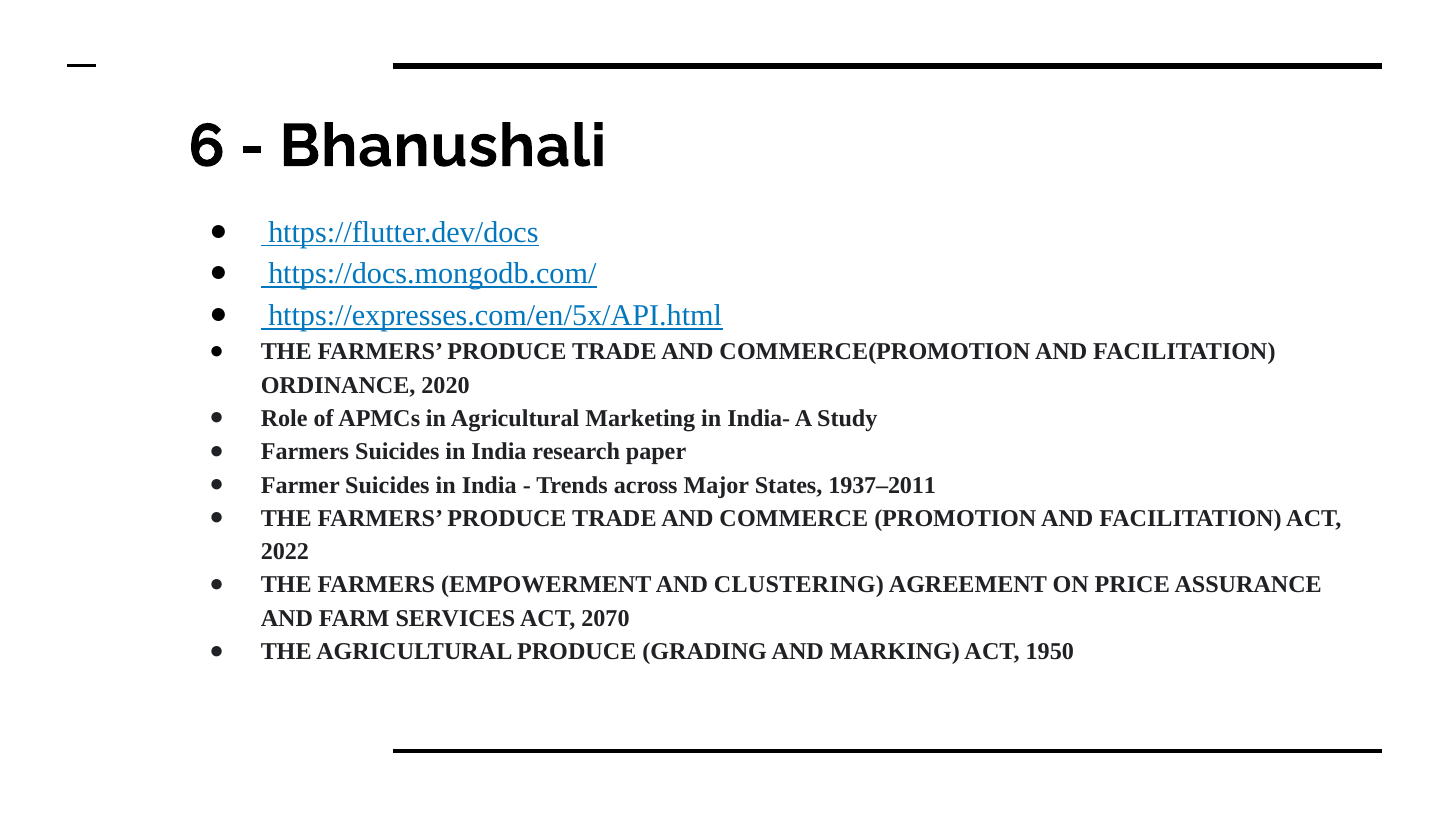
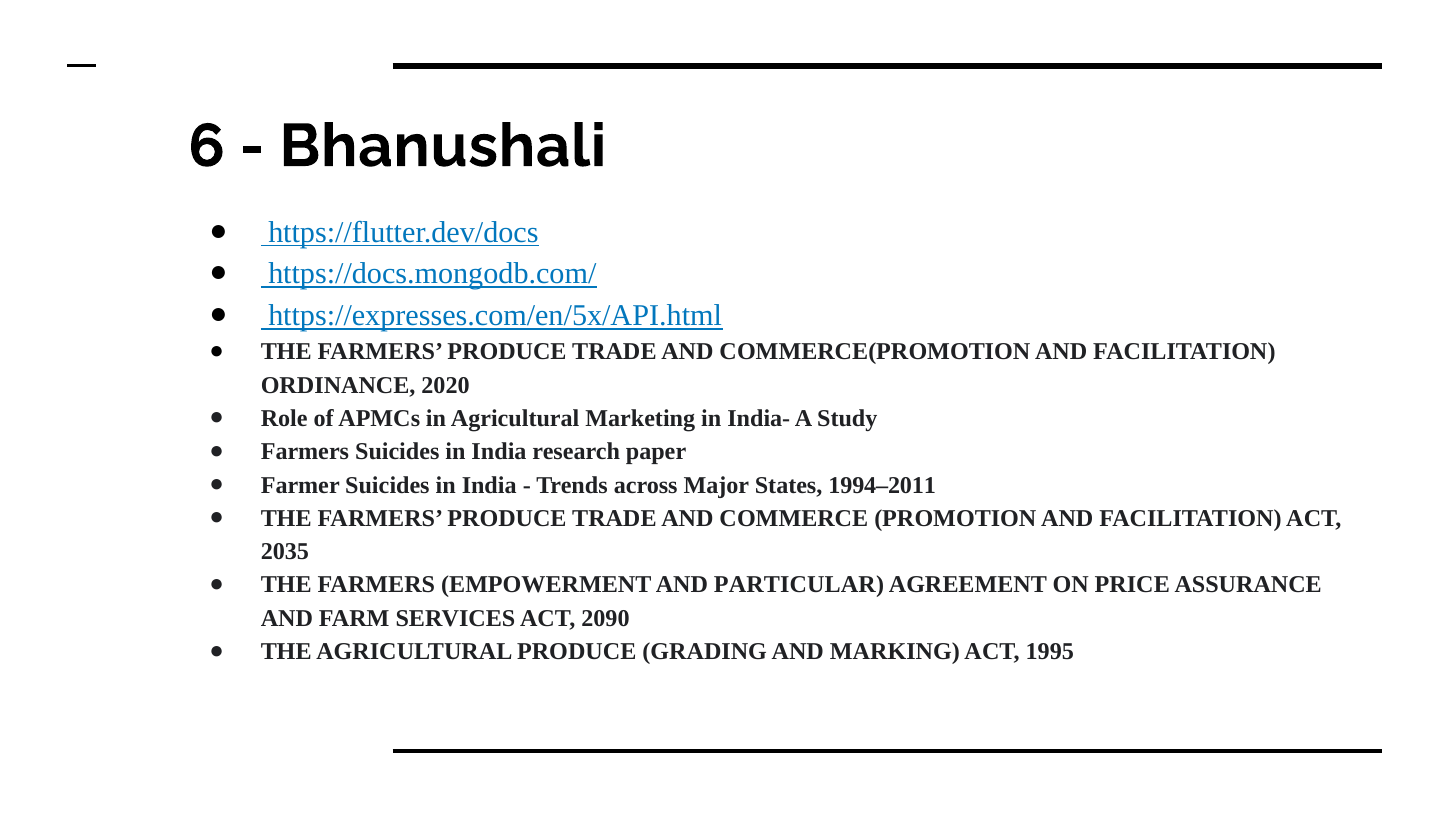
1937–2011: 1937–2011 -> 1994–2011
2022: 2022 -> 2035
CLUSTERING: CLUSTERING -> PARTICULAR
2070: 2070 -> 2090
1950: 1950 -> 1995
